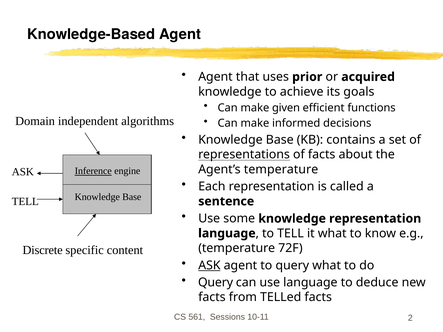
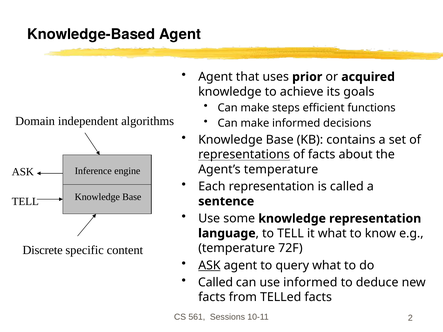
given: given -> steps
Inference underline: present -> none
Query at (216, 283): Query -> Called
use language: language -> informed
